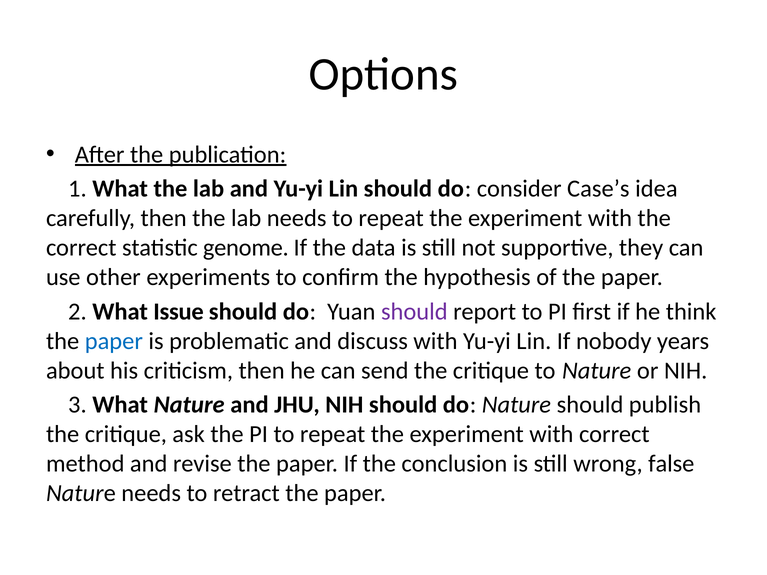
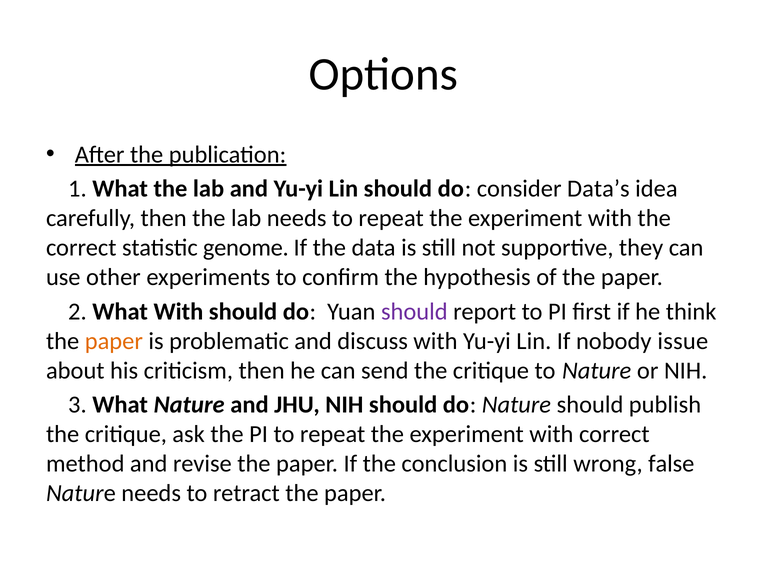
Case’s: Case’s -> Data’s
What Issue: Issue -> With
paper at (114, 341) colour: blue -> orange
years: years -> issue
